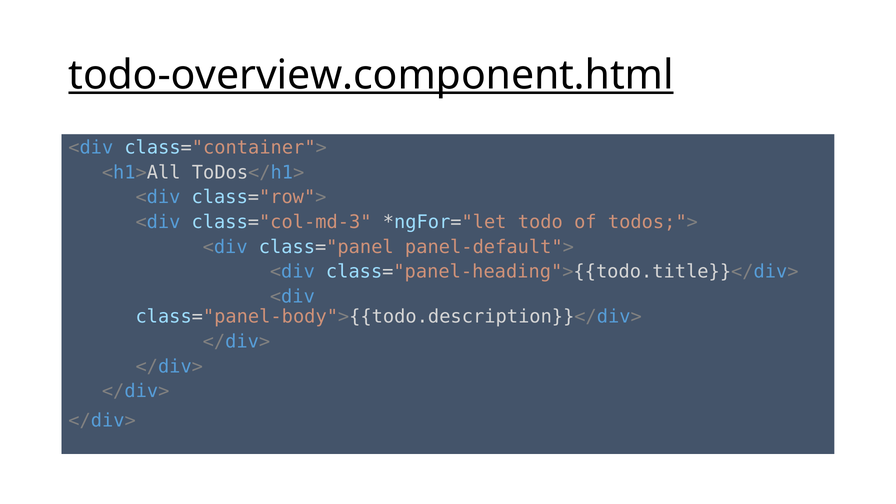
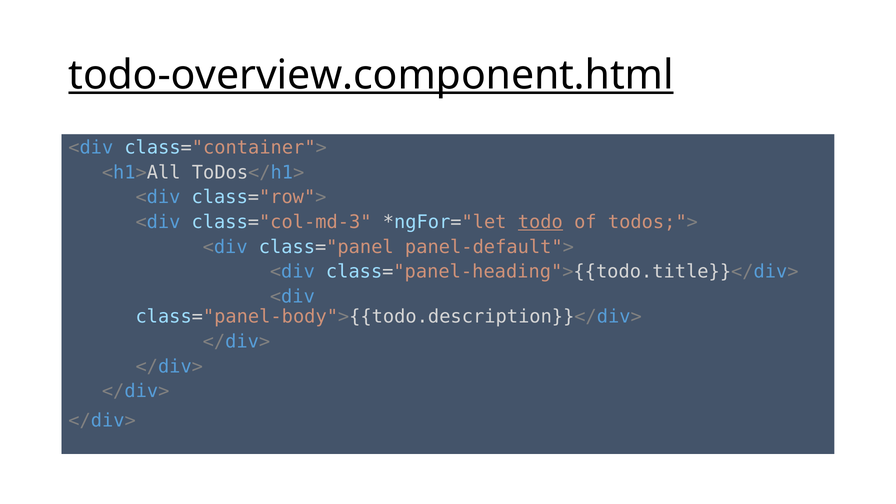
todo underline: none -> present
